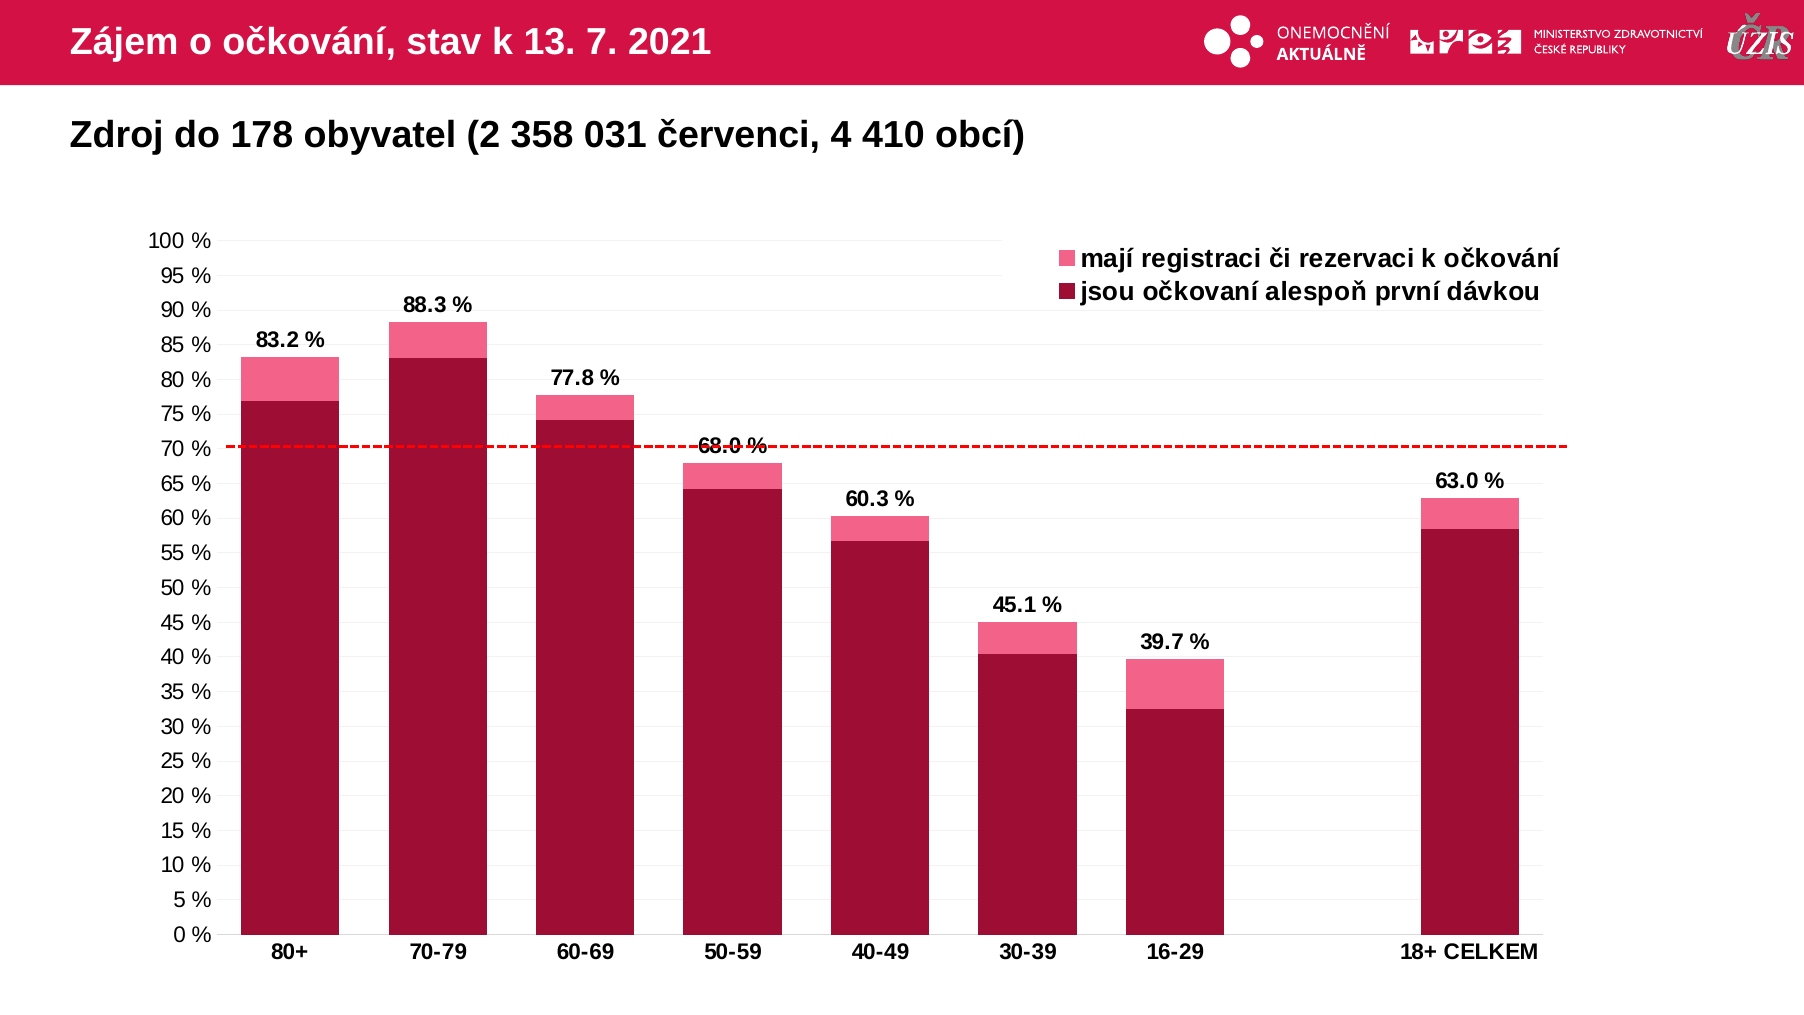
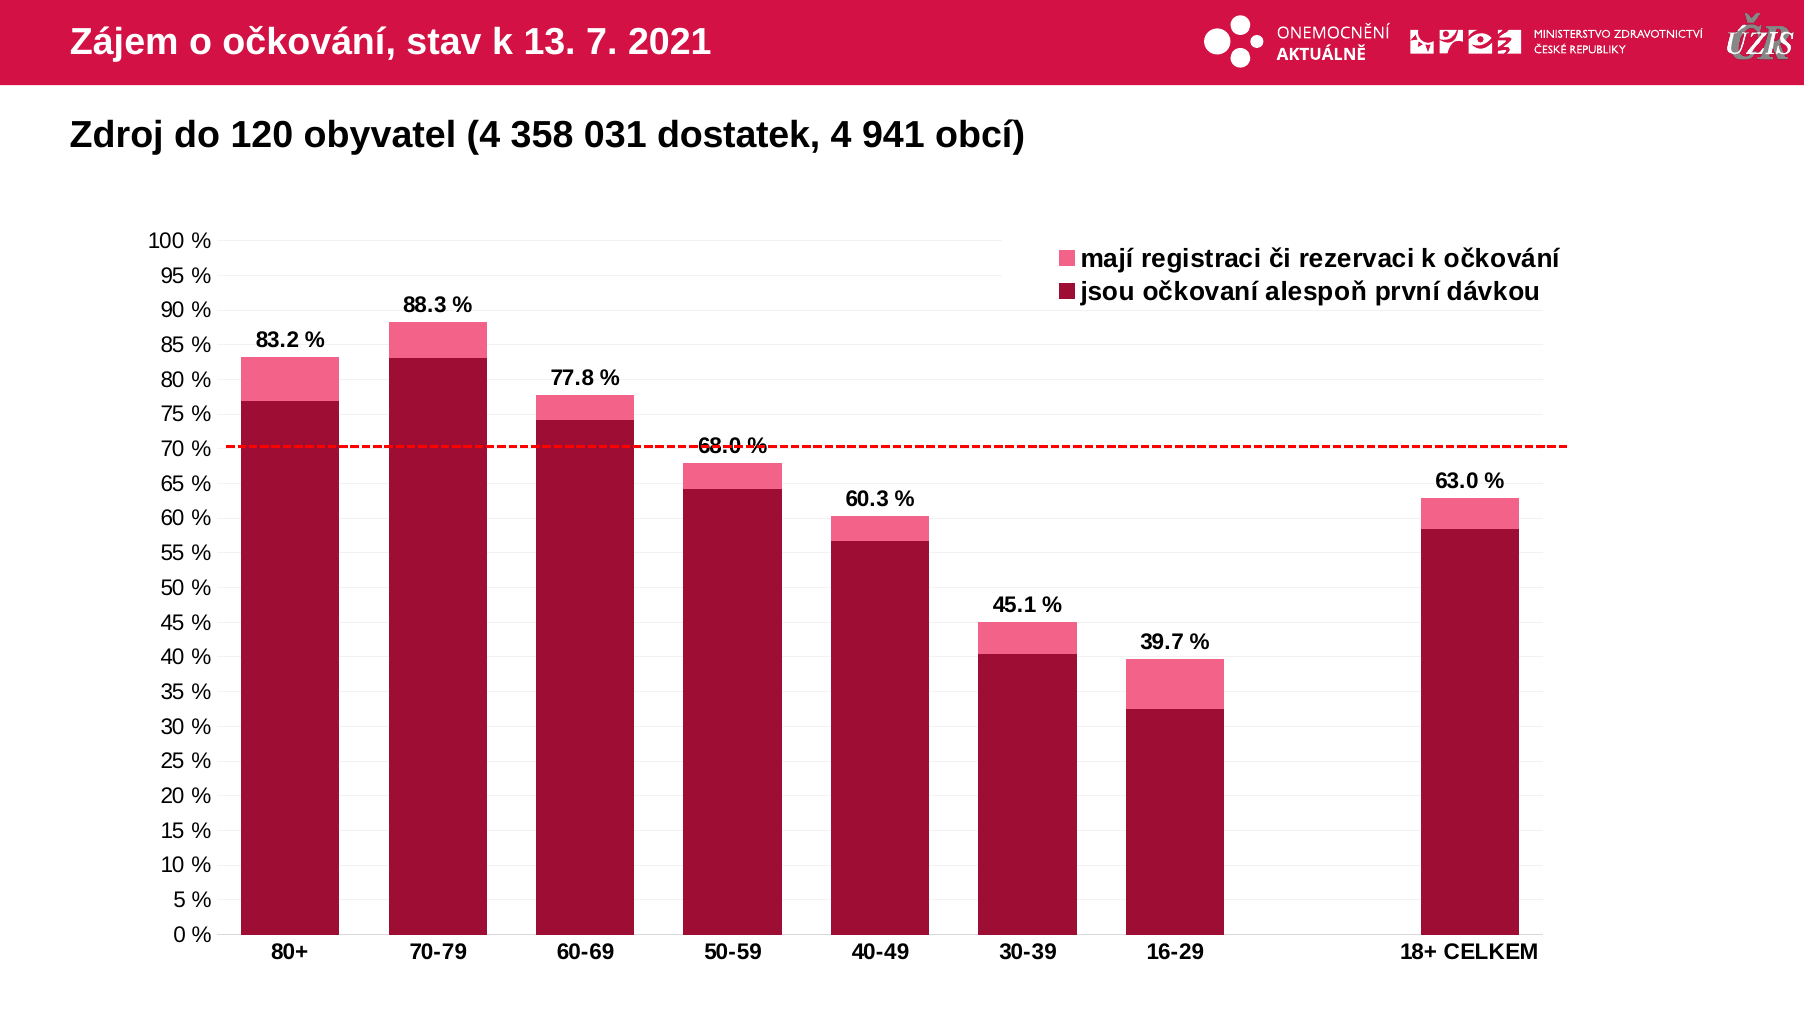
178: 178 -> 120
obyvatel 2: 2 -> 4
červenci: červenci -> dostatek
410: 410 -> 941
